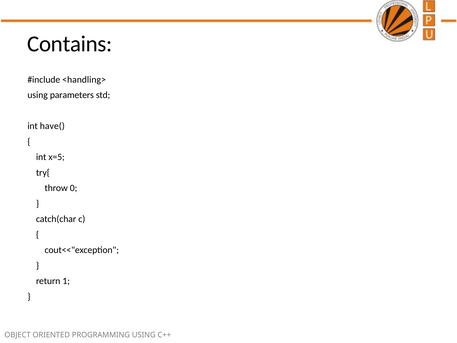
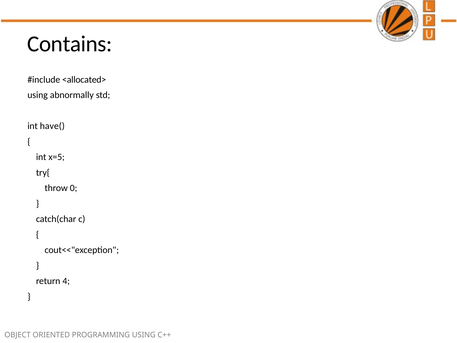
<handling>: <handling> -> <allocated>
parameters: parameters -> abnormally
1: 1 -> 4
